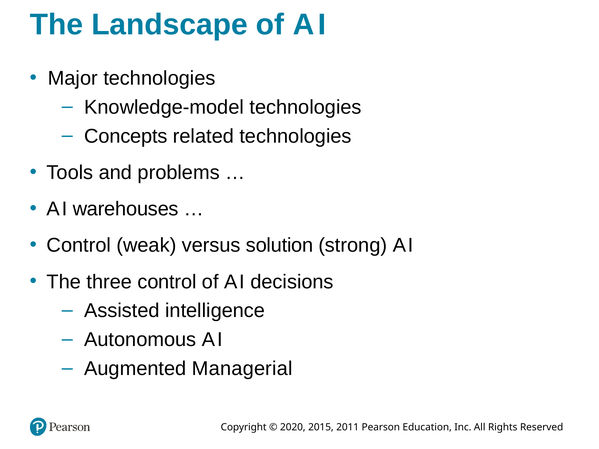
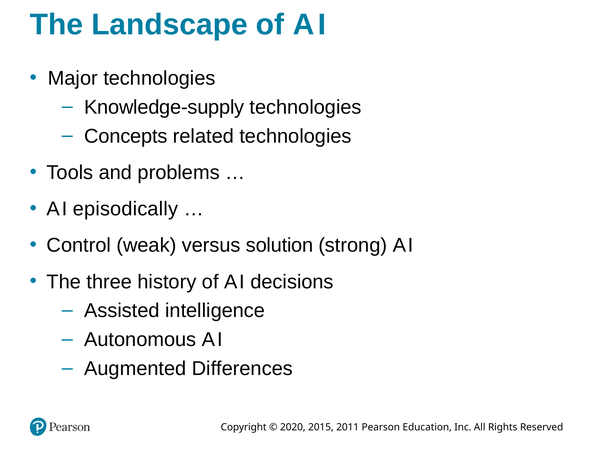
Knowledge-model: Knowledge-model -> Knowledge-supply
warehouses: warehouses -> episodically
three control: control -> history
Managerial: Managerial -> Differences
